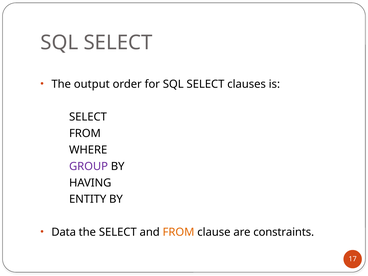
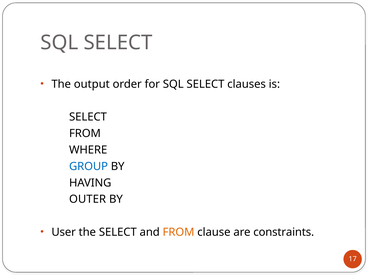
GROUP colour: purple -> blue
ENTITY: ENTITY -> OUTER
Data: Data -> User
